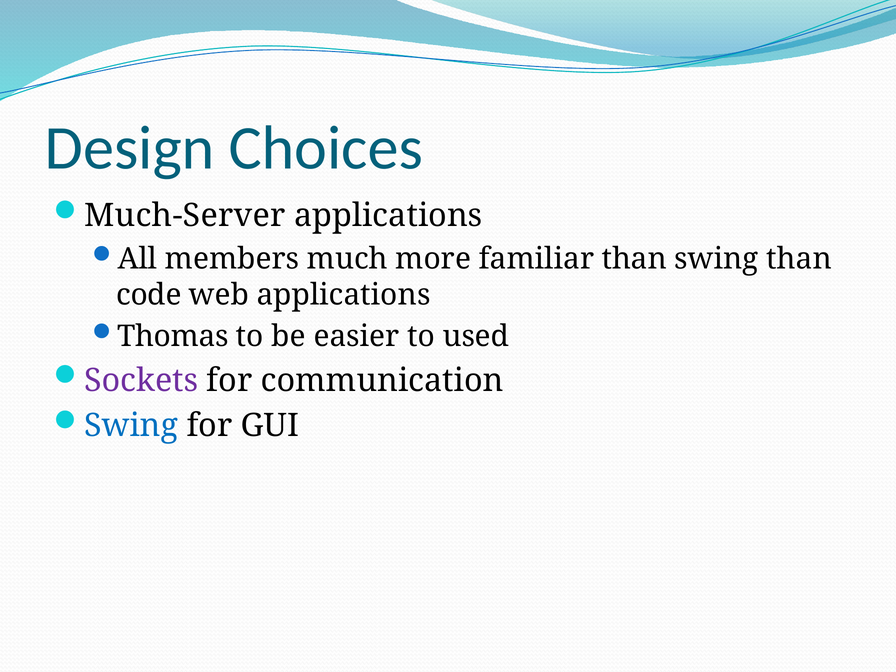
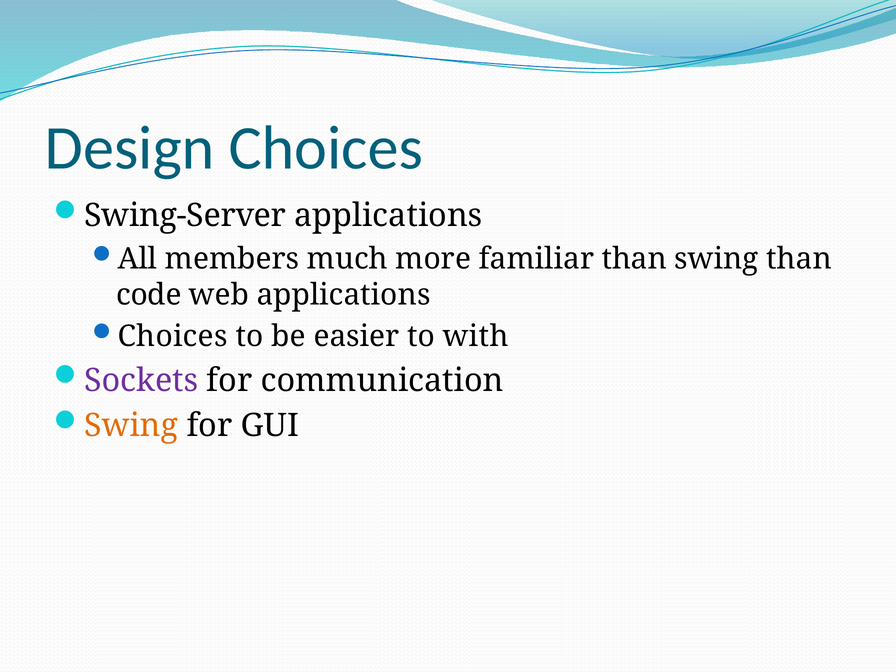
Much-Server: Much-Server -> Swing-Server
Thomas at (173, 336): Thomas -> Choices
used: used -> with
Swing at (131, 426) colour: blue -> orange
